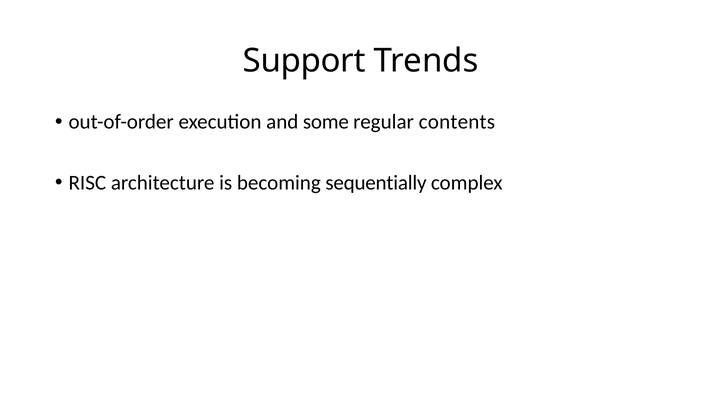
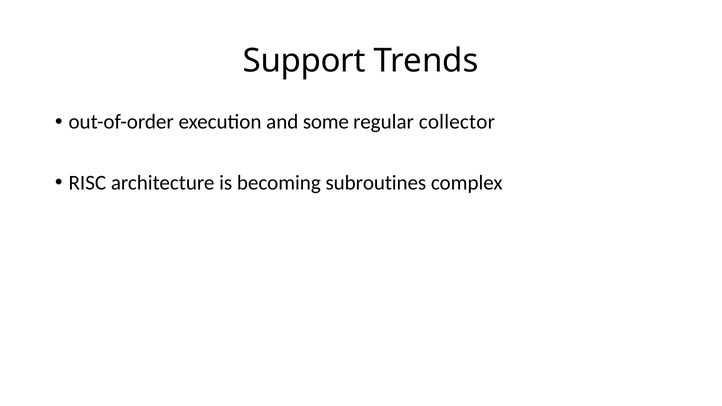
contents: contents -> collector
sequentially: sequentially -> subroutines
